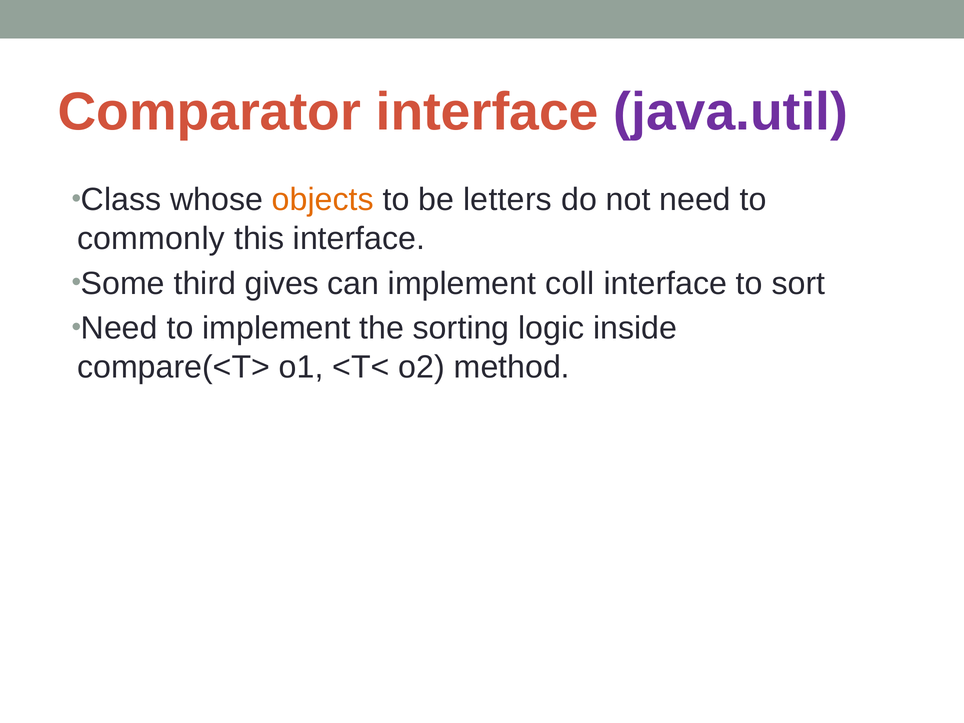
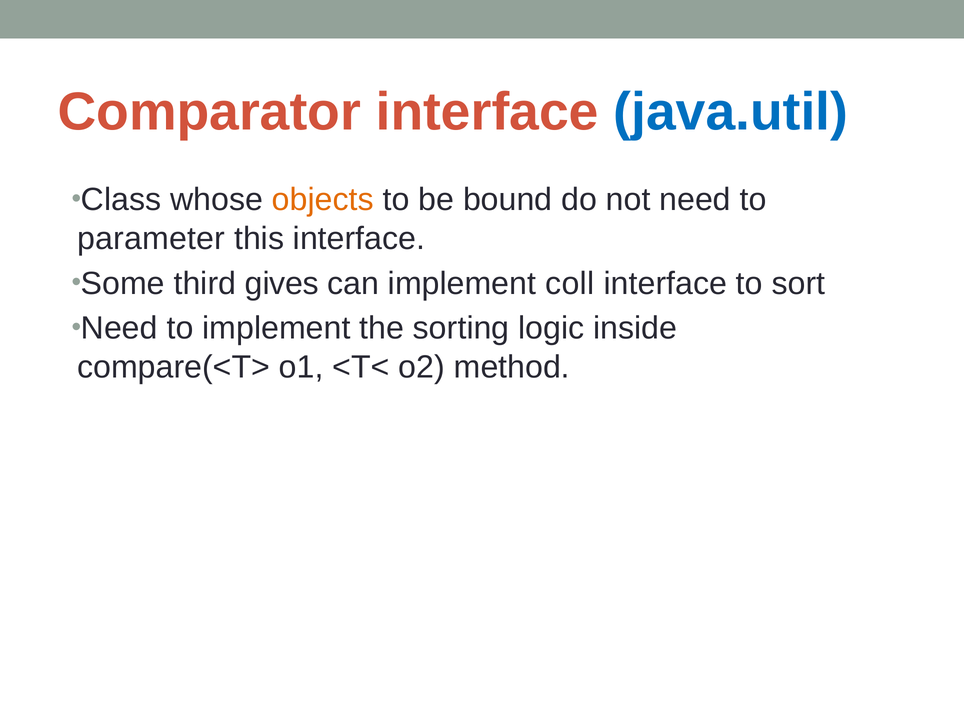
java.util colour: purple -> blue
letters: letters -> bound
commonly: commonly -> parameter
